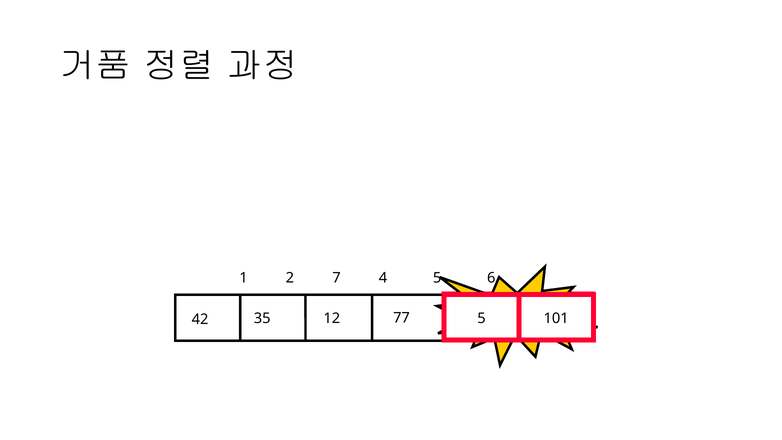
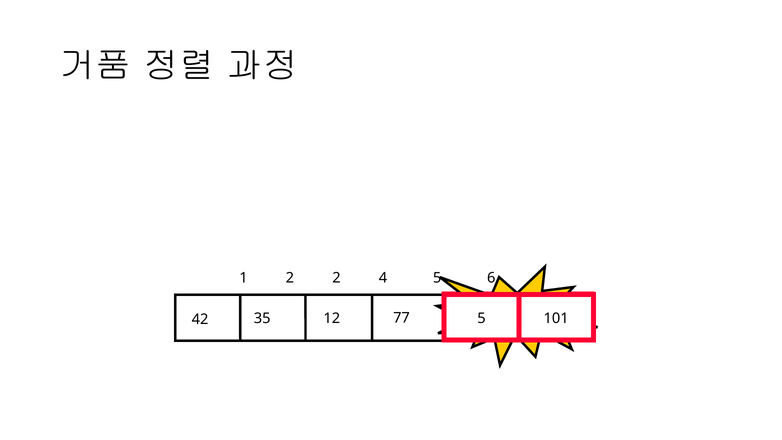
2 7: 7 -> 2
